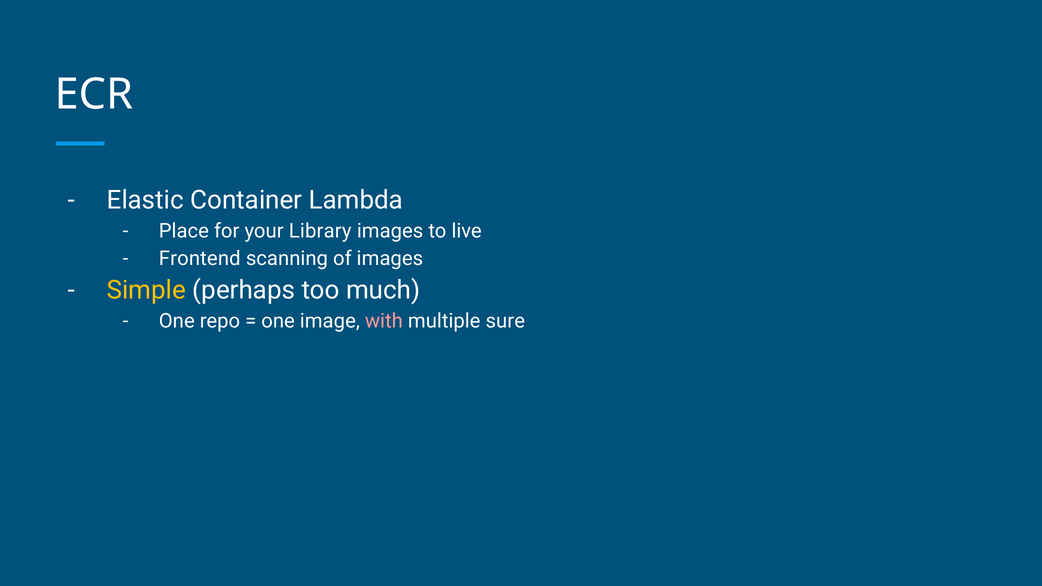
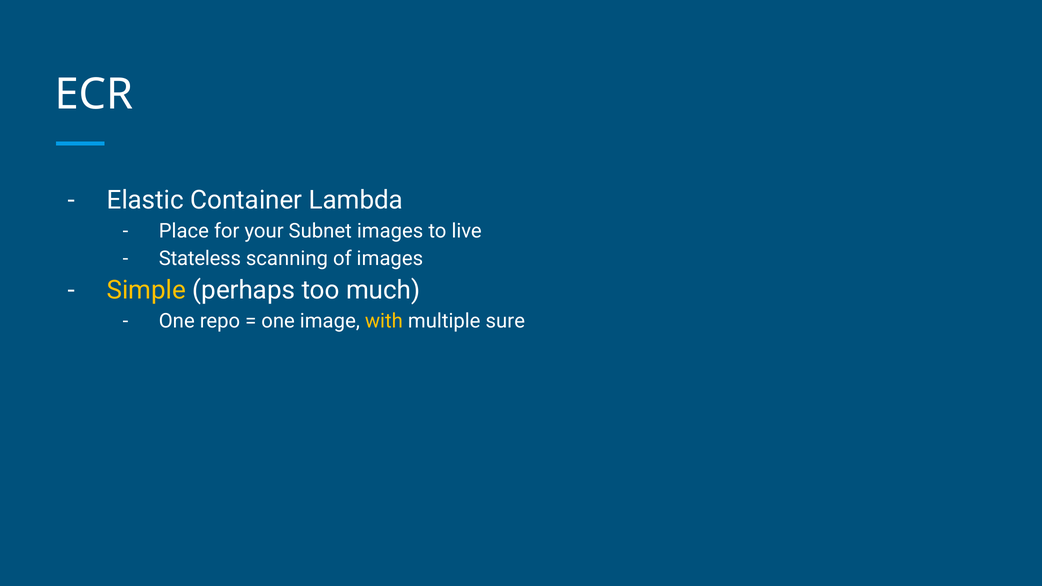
Library: Library -> Subnet
Frontend: Frontend -> Stateless
with colour: pink -> yellow
